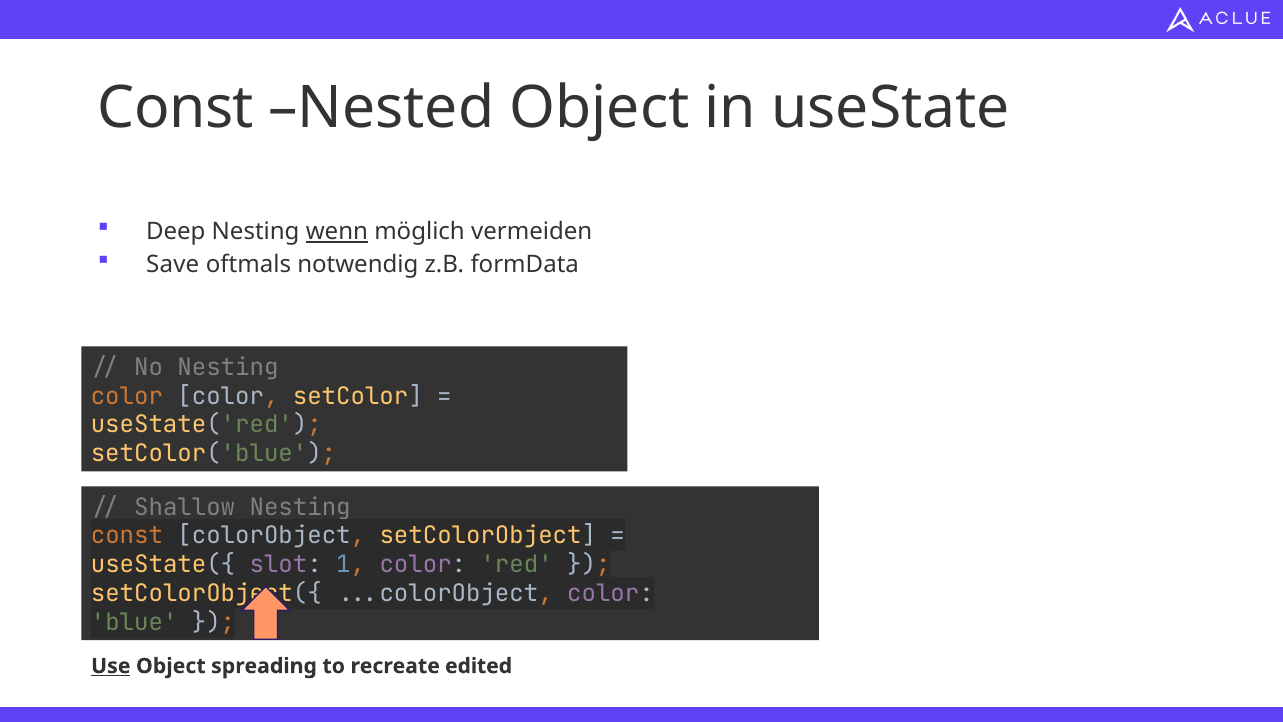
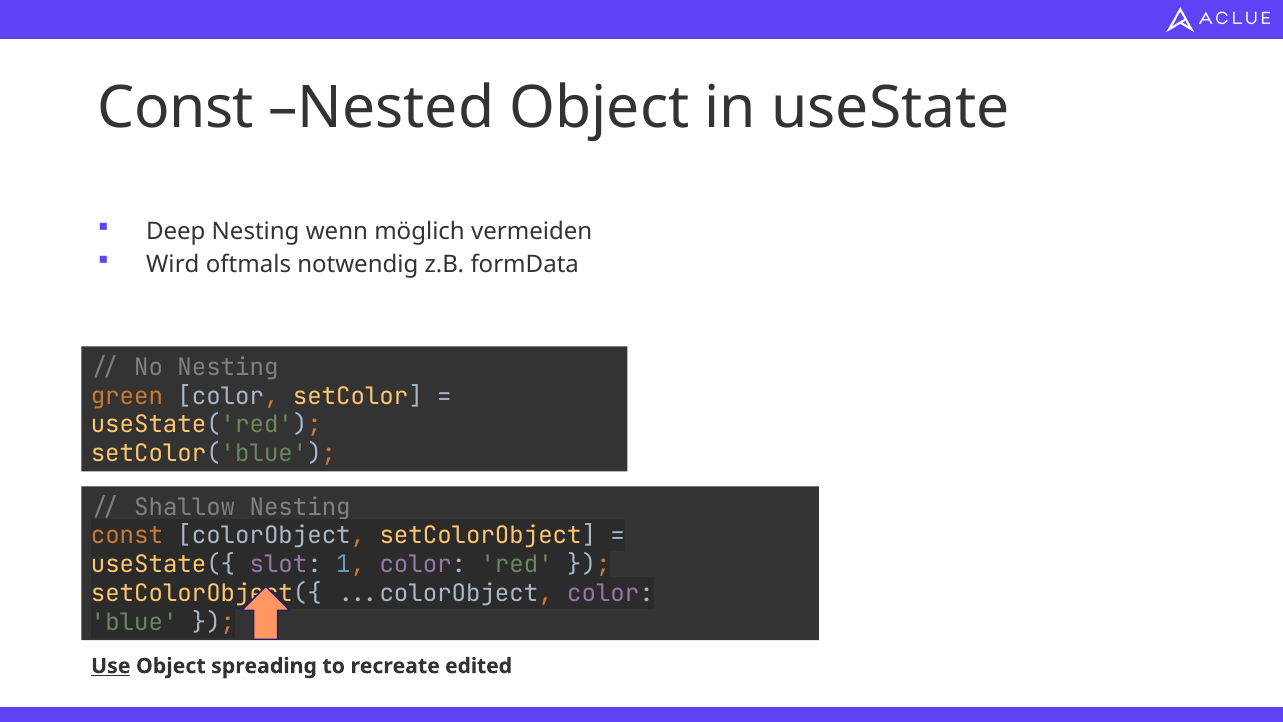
wenn underline: present -> none
Save: Save -> Wird
color at (127, 396): color -> green
